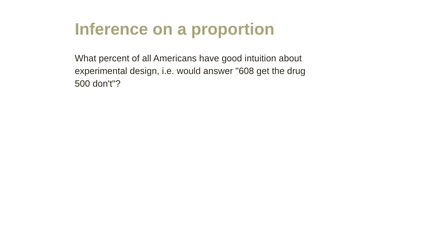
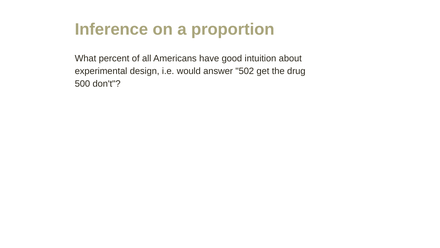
608: 608 -> 502
